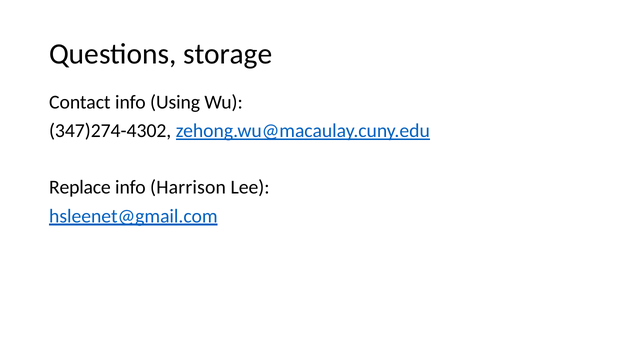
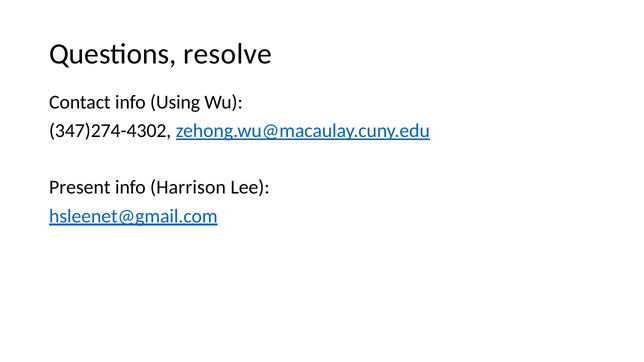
storage: storage -> resolve
Replace: Replace -> Present
